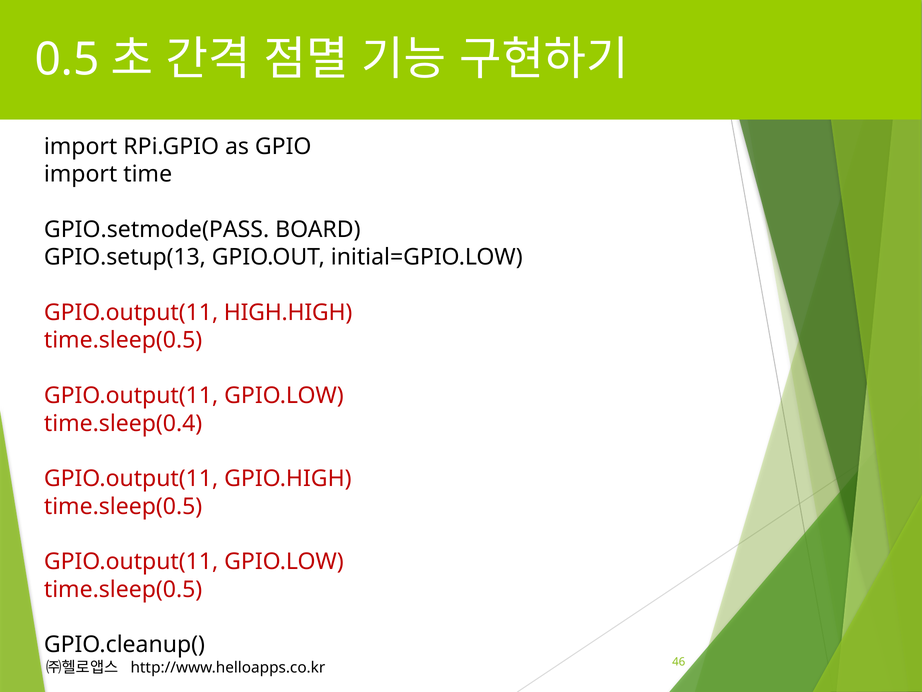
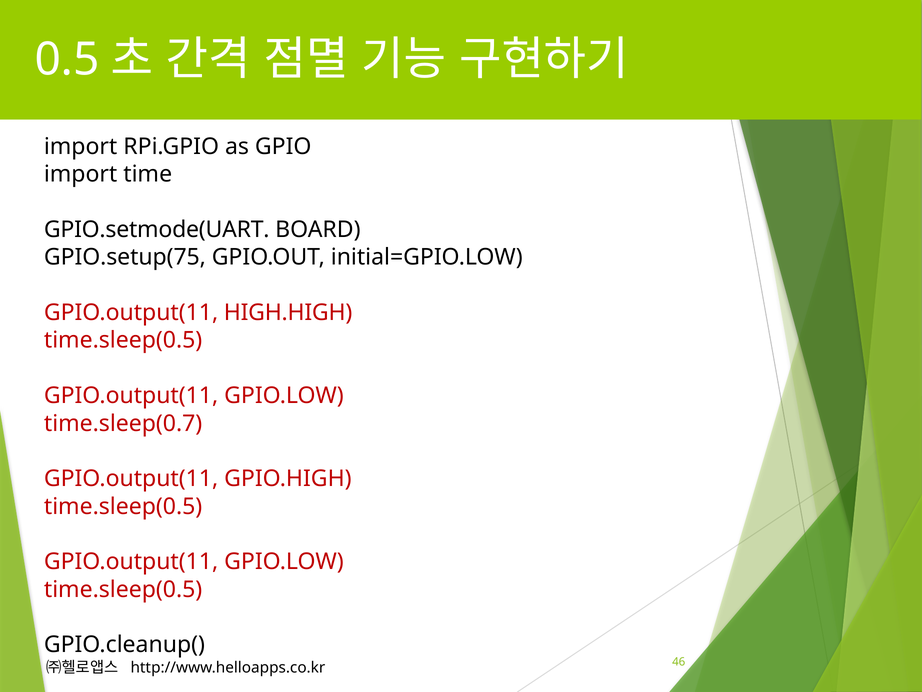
GPIO.setmode(PASS: GPIO.setmode(PASS -> GPIO.setmode(UART
GPIO.setup(13: GPIO.setup(13 -> GPIO.setup(75
time.sleep(0.4: time.sleep(0.4 -> time.sleep(0.7
